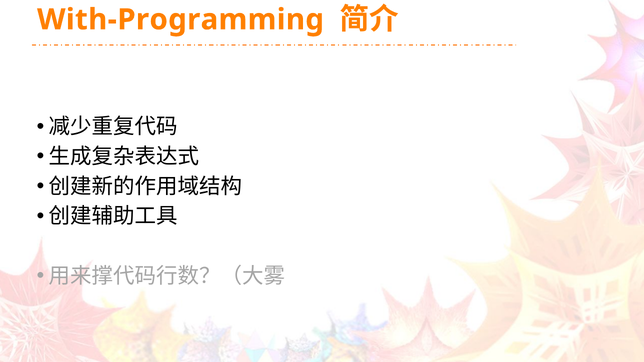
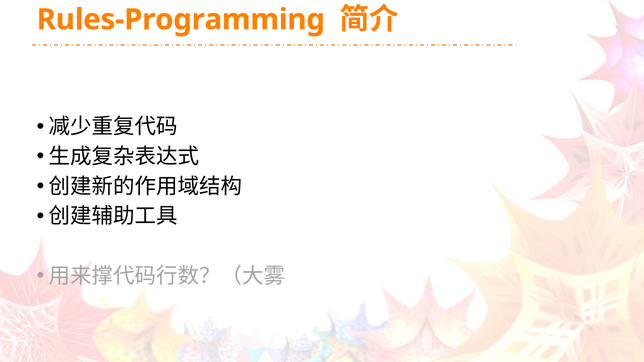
With-Programming: With-Programming -> Rules-Programming
